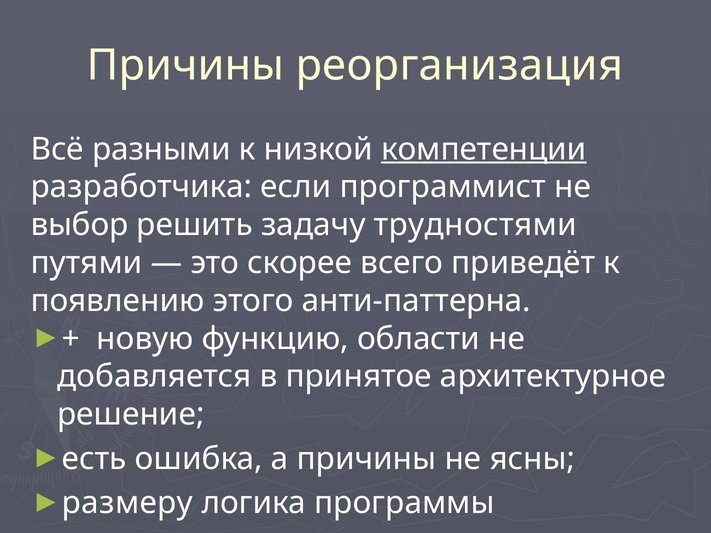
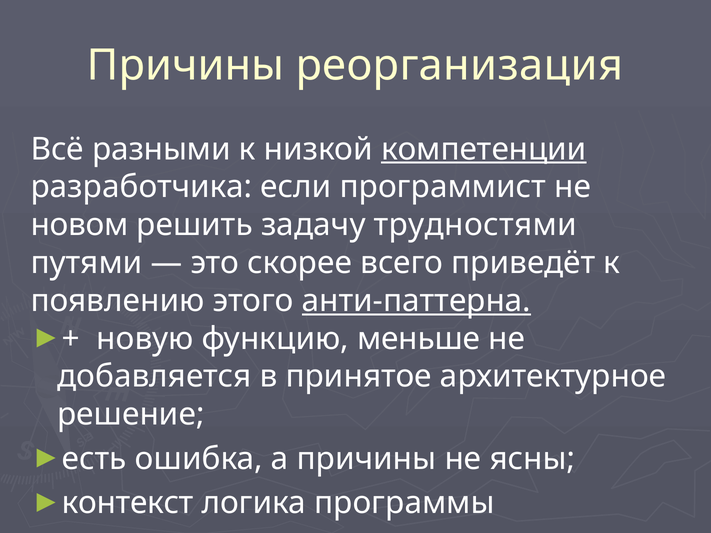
выбор: выбор -> новом
анти-паттерна underline: none -> present
области: области -> меньше
размеру: размеру -> контекст
